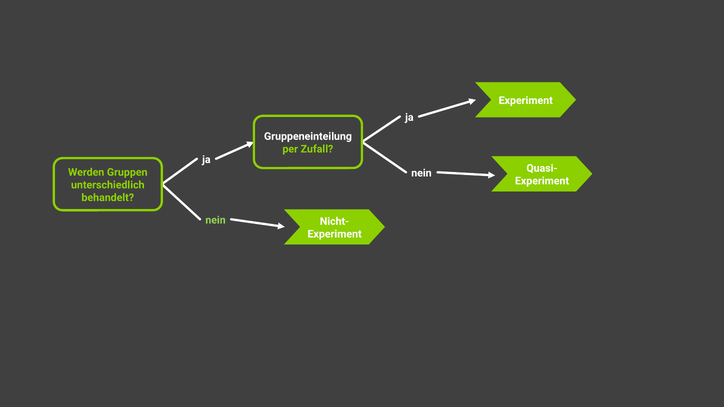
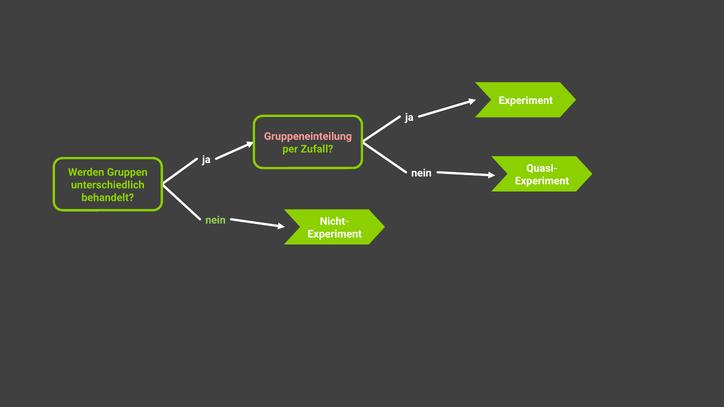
Gruppeneinteilung colour: white -> pink
